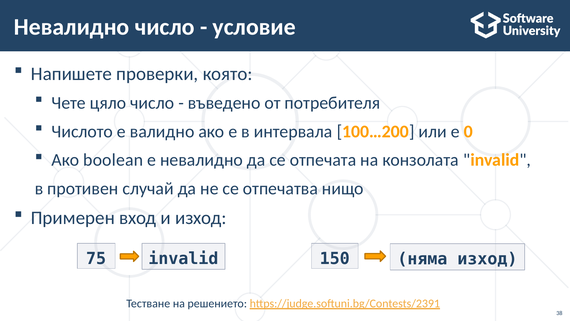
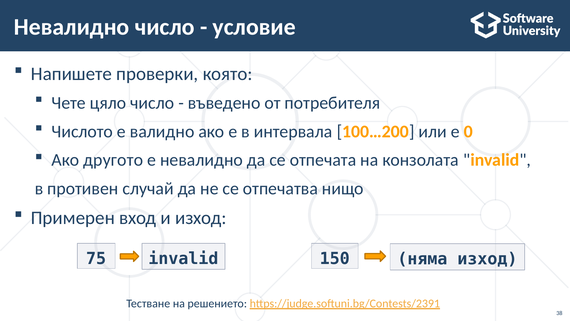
boolean: boolean -> другото
